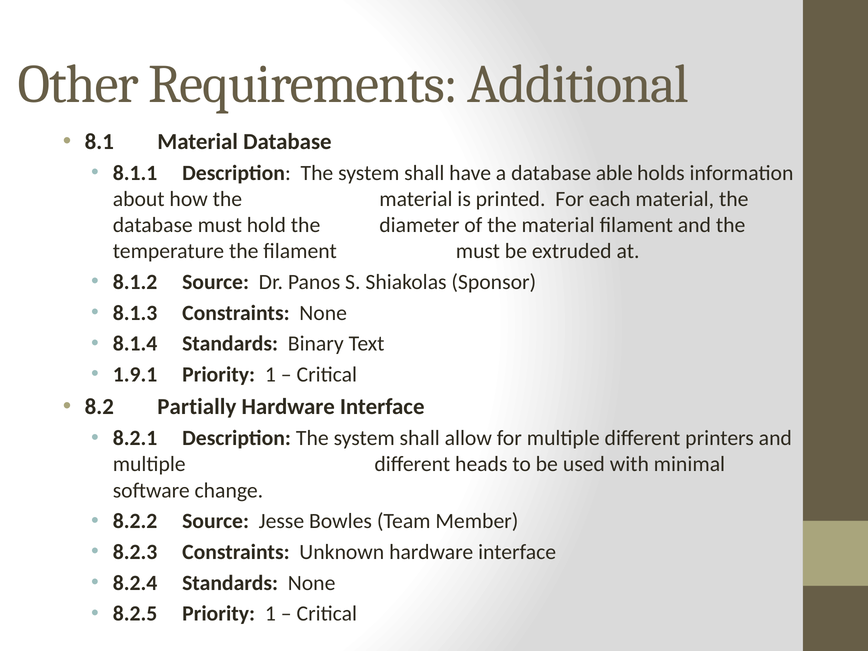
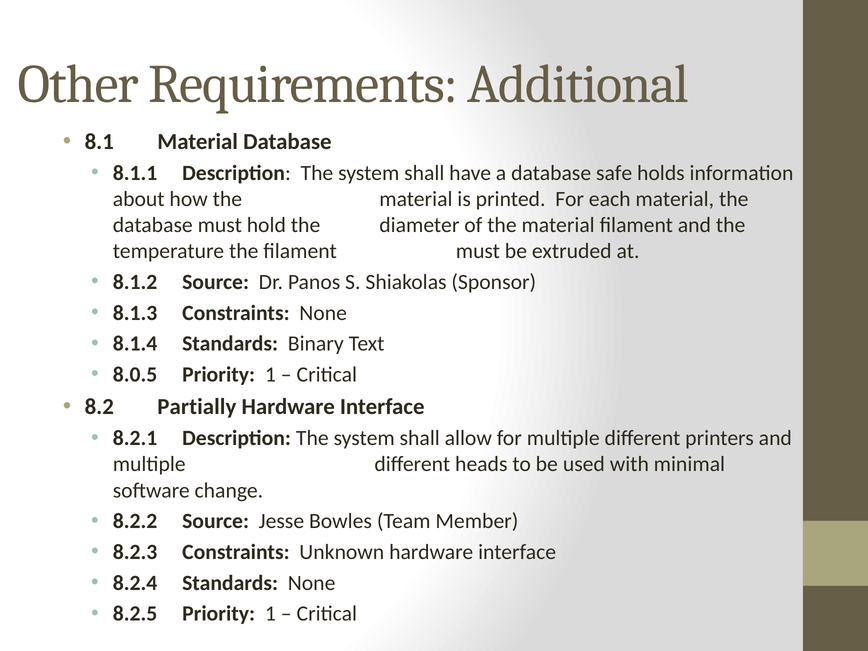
able: able -> safe
1.9.1: 1.9.1 -> 8.0.5
